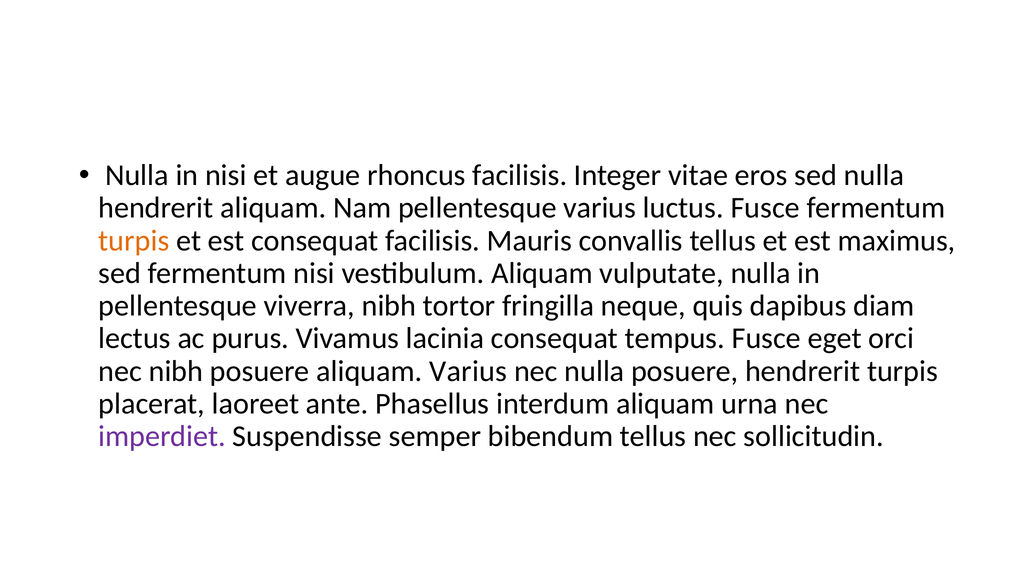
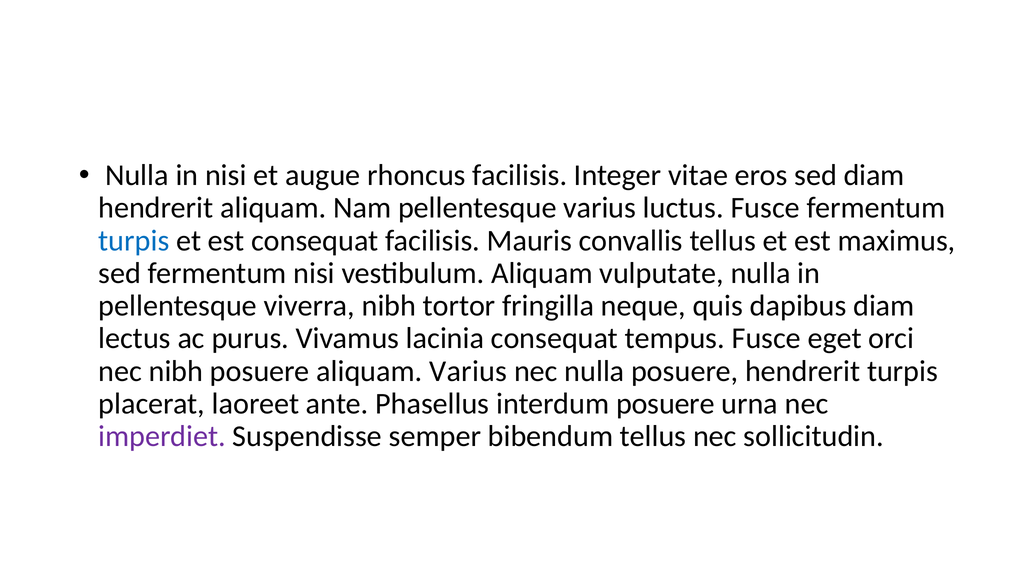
sed nulla: nulla -> diam
turpis at (134, 240) colour: orange -> blue
interdum aliquam: aliquam -> posuere
